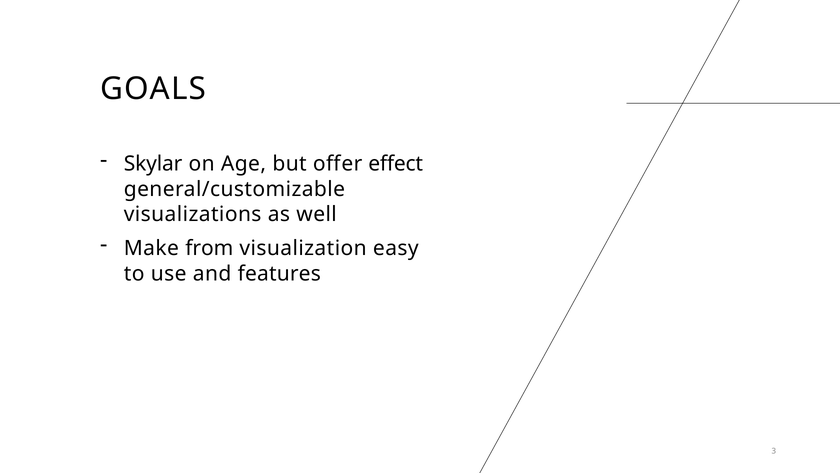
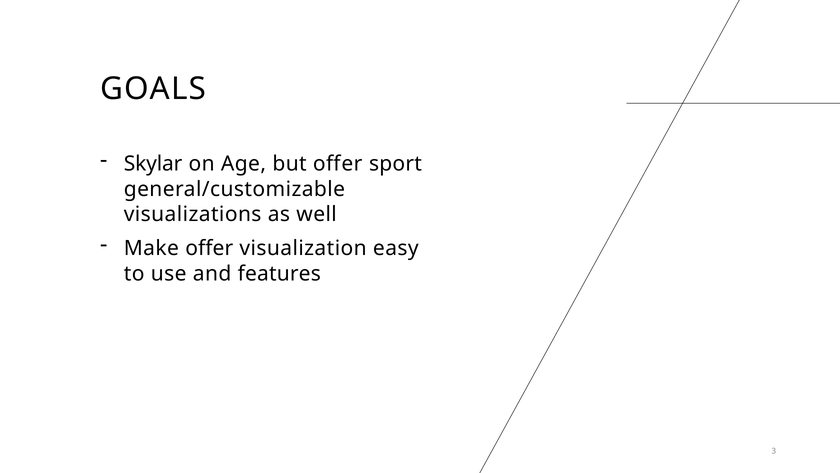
effect: effect -> sport
Make from: from -> offer
